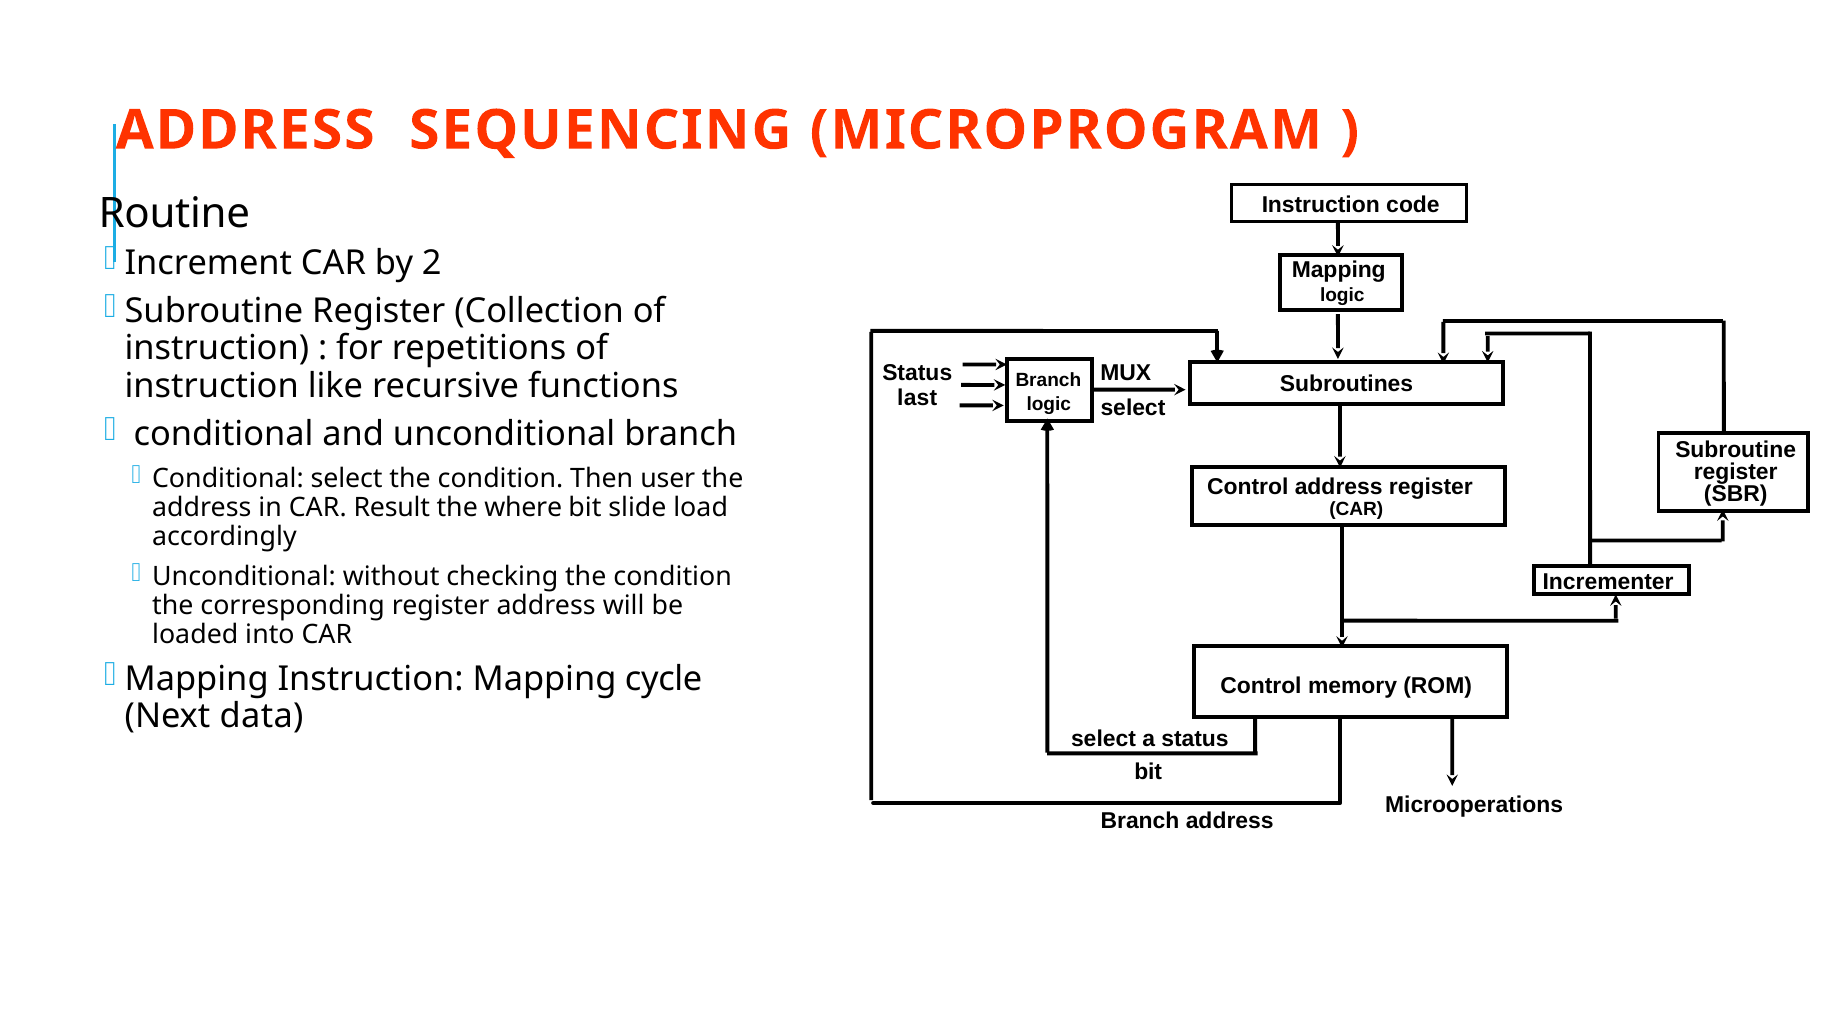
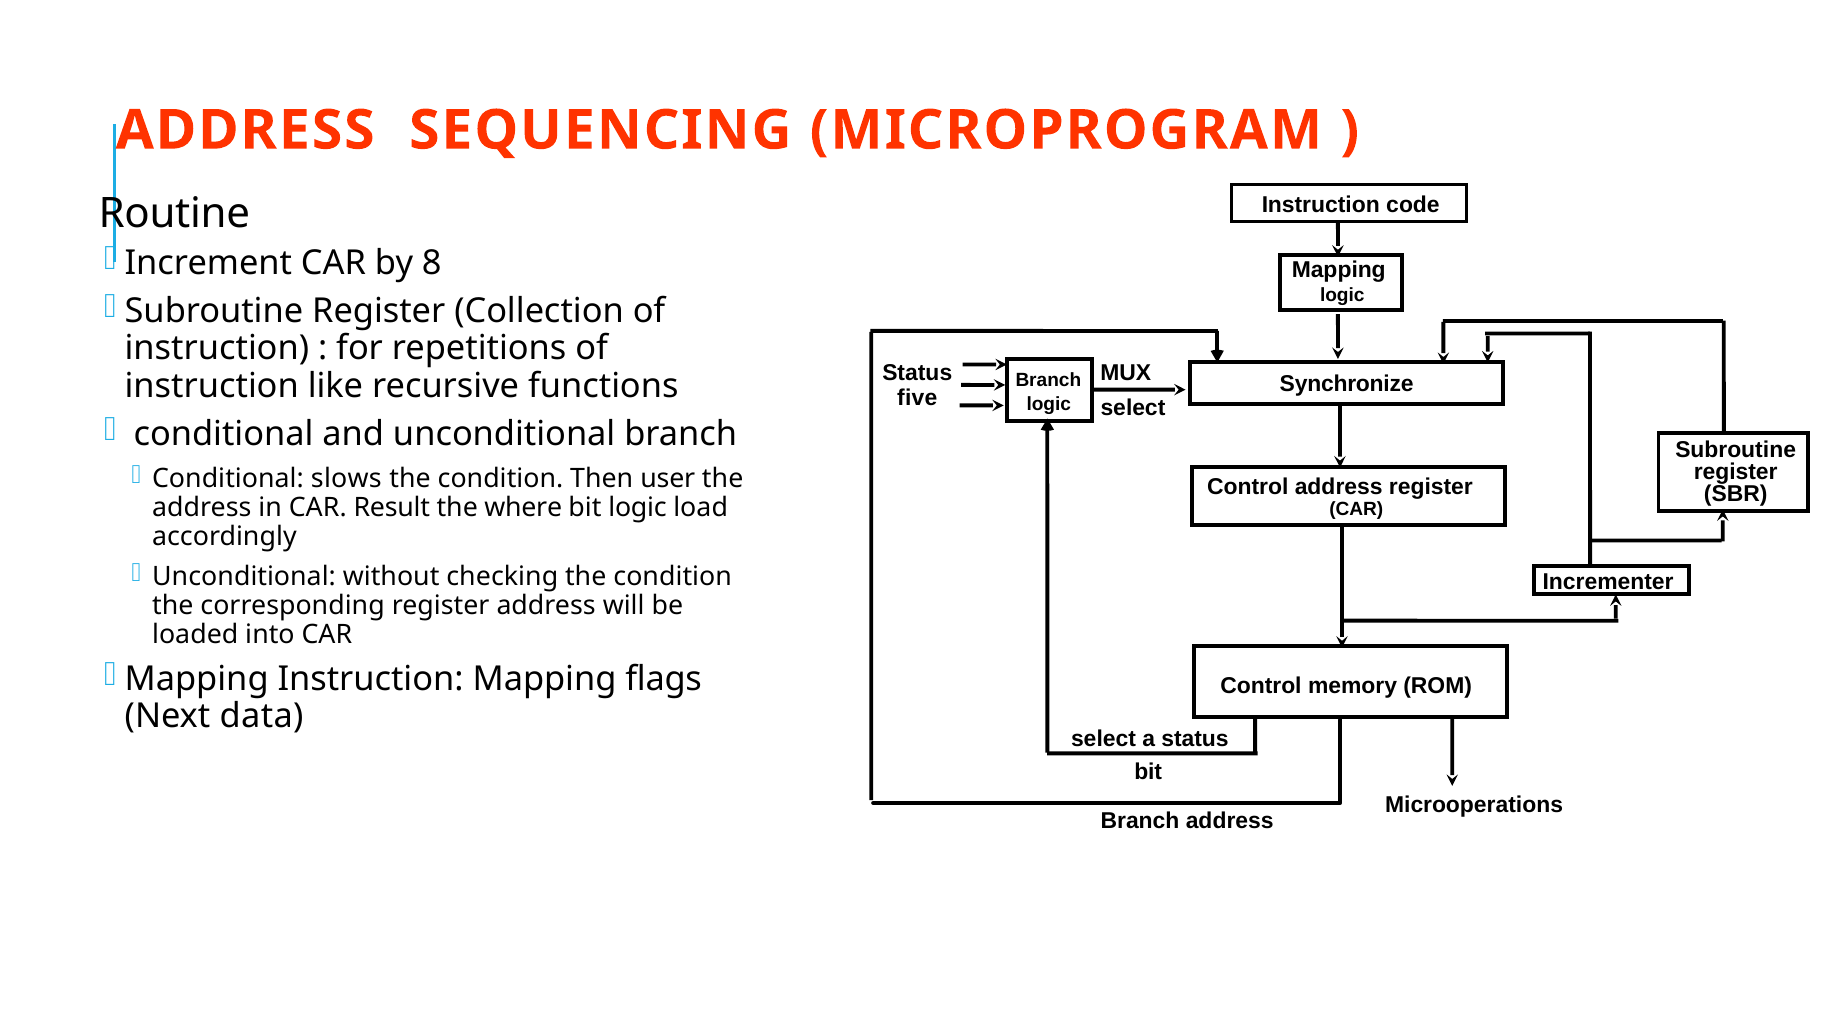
2: 2 -> 8
Subroutines: Subroutines -> Synchronize
last: last -> five
Conditional select: select -> slows
bit slide: slide -> logic
cycle: cycle -> flags
